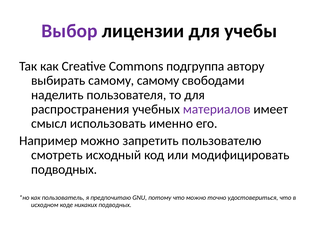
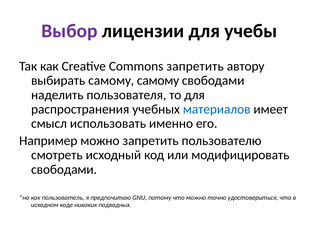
Commons подгруппа: подгруппа -> запретить
материалов colour: purple -> blue
подводных at (64, 170): подводных -> свободами
